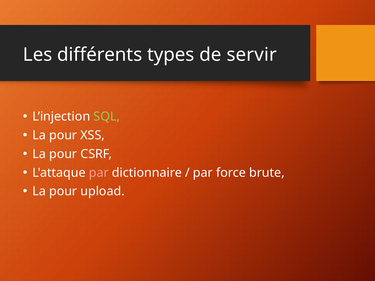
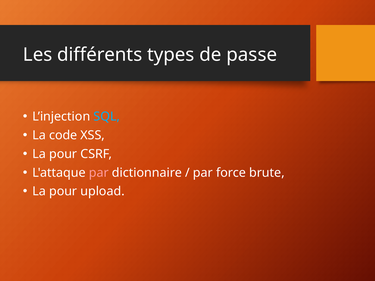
servir: servir -> passe
SQL colour: light green -> light blue
pour at (63, 135): pour -> code
